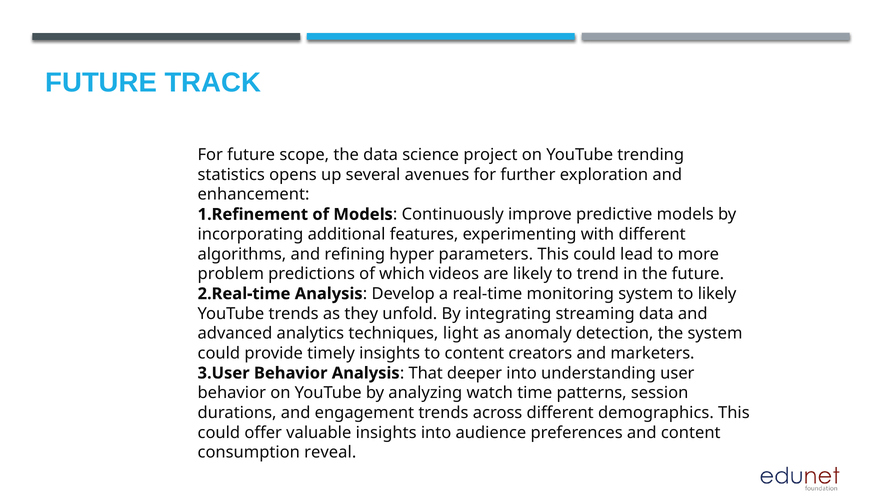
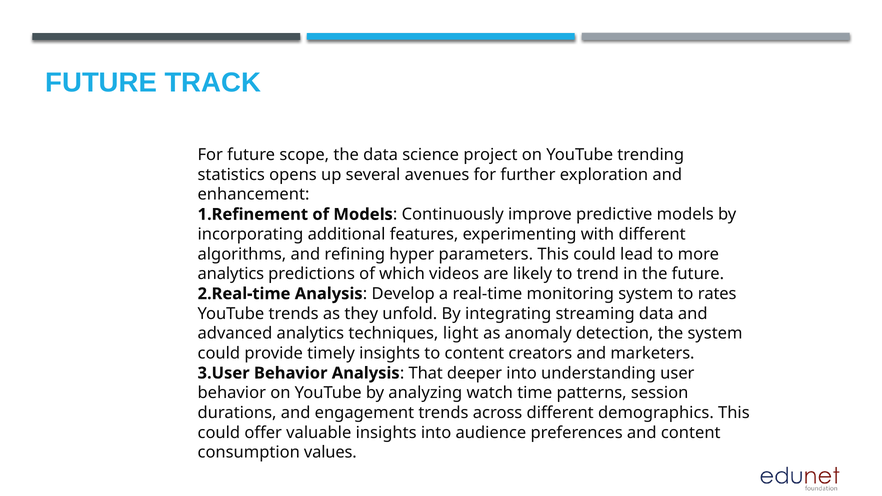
problem at (231, 274): problem -> analytics
to likely: likely -> rates
reveal: reveal -> values
